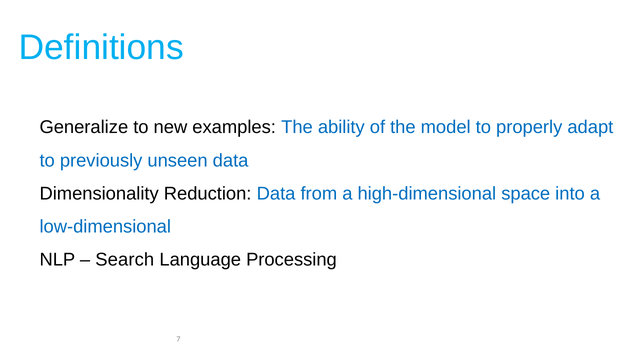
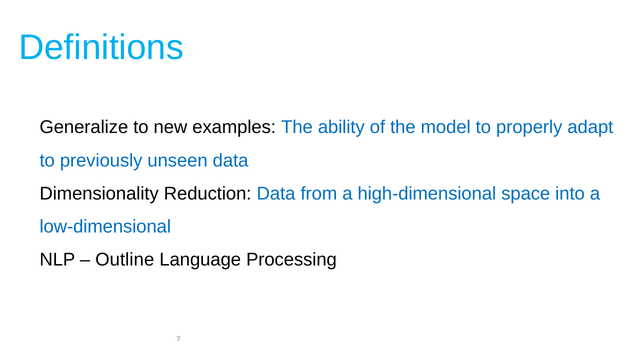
Search: Search -> Outline
